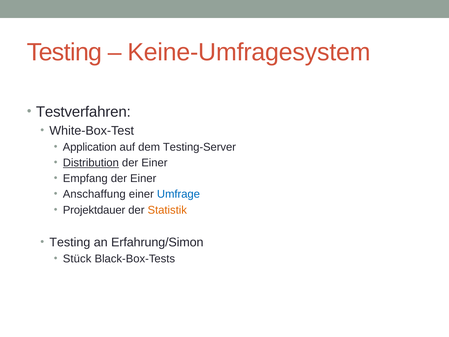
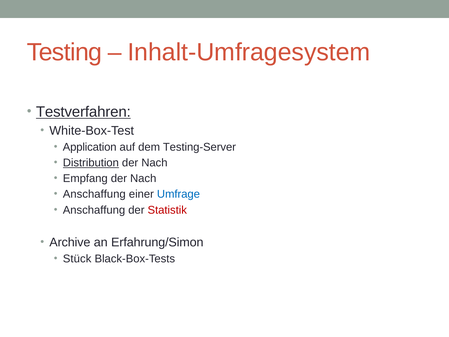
Keine-Umfragesystem: Keine-Umfragesystem -> Inhalt-Umfragesystem
Testverfahren underline: none -> present
Einer at (154, 163): Einer -> Nach
Empfang der Einer: Einer -> Nach
Projektdauer at (94, 210): Projektdauer -> Anschaffung
Statistik colour: orange -> red
Testing at (70, 242): Testing -> Archive
